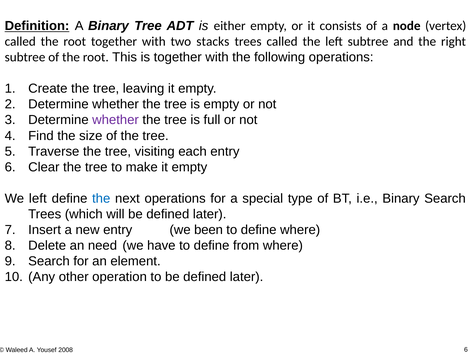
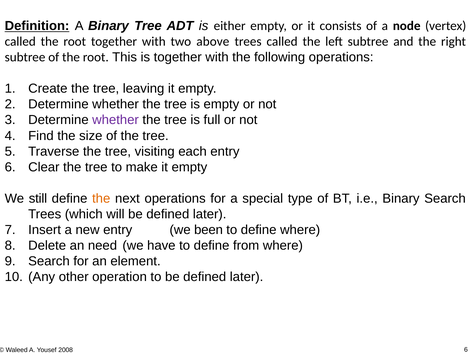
stacks: stacks -> above
We left: left -> still
the at (101, 199) colour: blue -> orange
